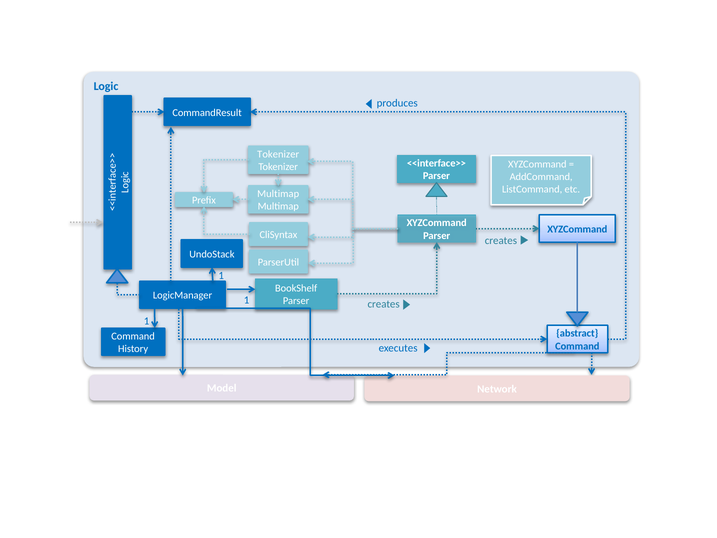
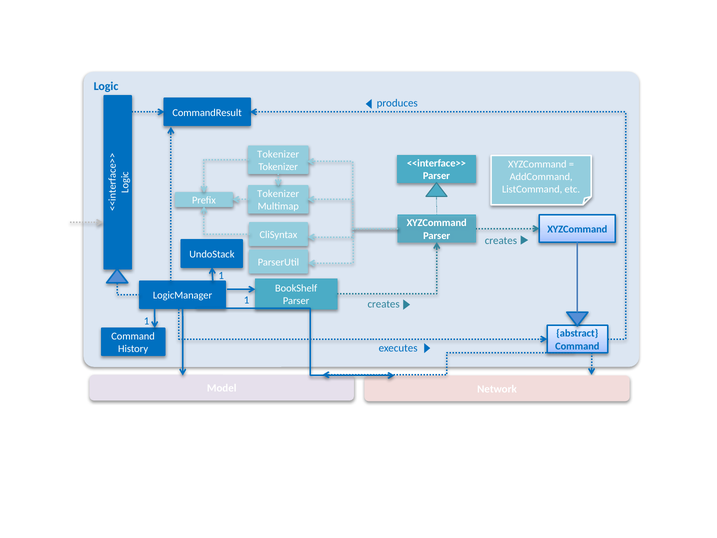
Multimap at (278, 194): Multimap -> Tokenizer
